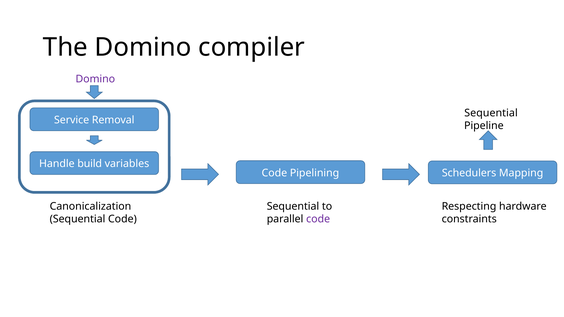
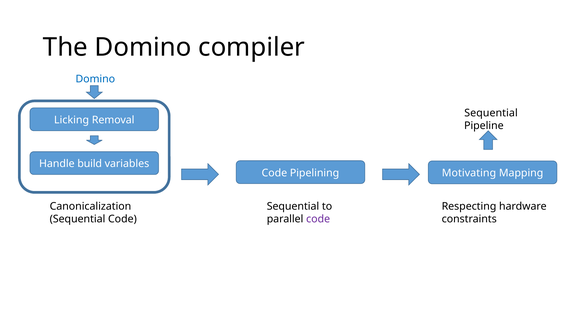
Domino at (95, 79) colour: purple -> blue
Service: Service -> Licking
Schedulers: Schedulers -> Motivating
